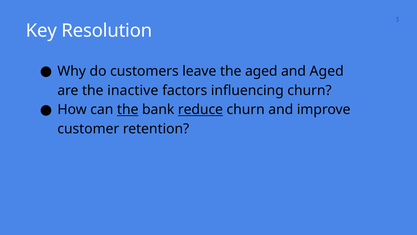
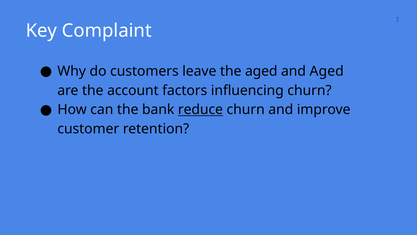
Resolution: Resolution -> Complaint
inactive: inactive -> account
the at (128, 109) underline: present -> none
